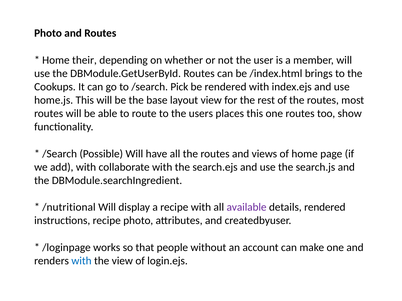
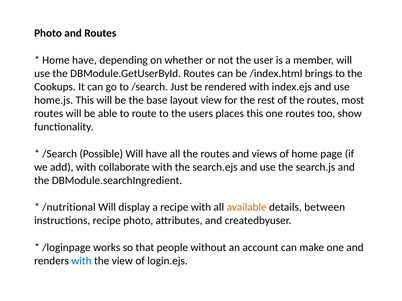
Home their: their -> have
Pick: Pick -> Just
available colour: purple -> orange
details rendered: rendered -> between
